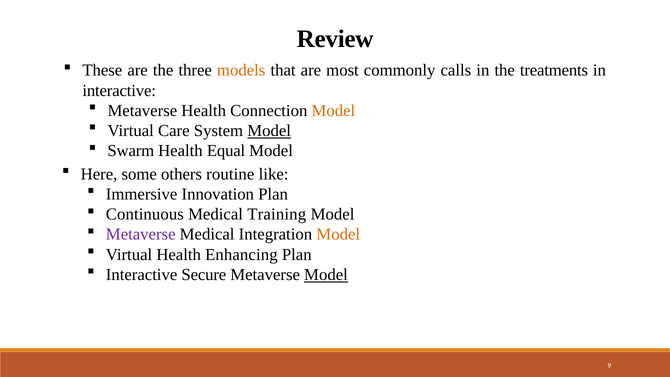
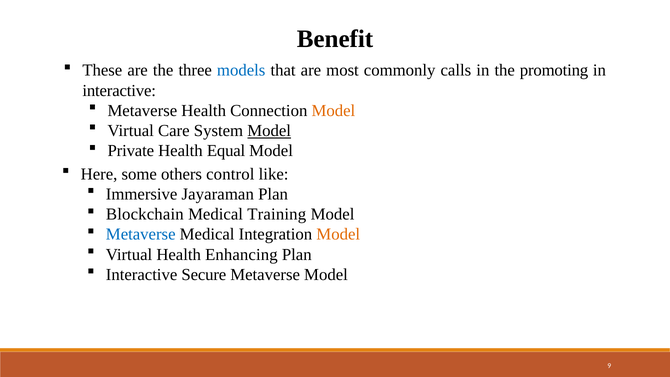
Review: Review -> Benefit
models colour: orange -> blue
treatments: treatments -> promoting
Swarm: Swarm -> Private
routine: routine -> control
Innovation: Innovation -> Jayaraman
Continuous: Continuous -> Blockchain
Metaverse at (141, 234) colour: purple -> blue
Model at (326, 275) underline: present -> none
